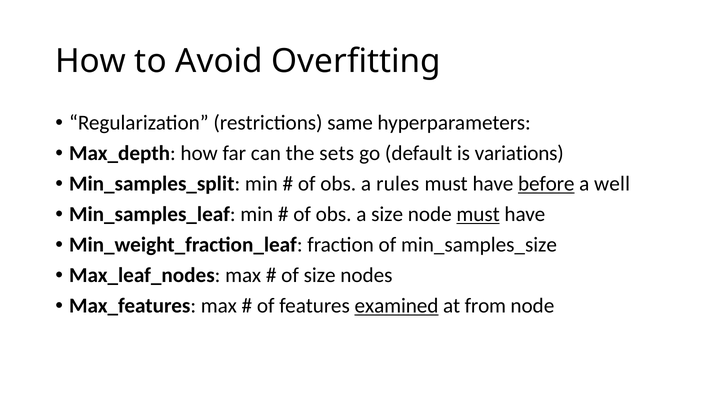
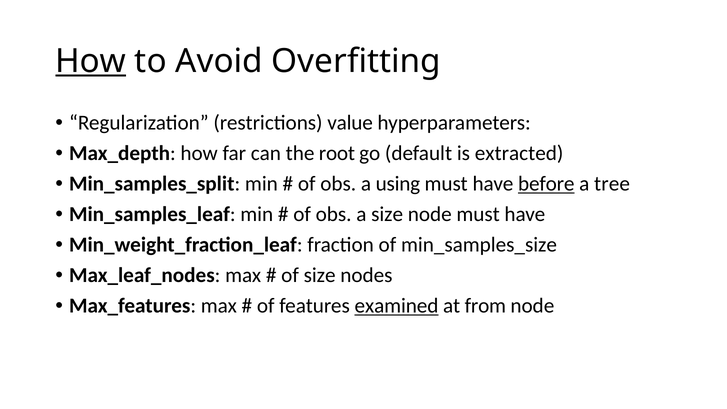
How at (91, 61) underline: none -> present
same: same -> value
sets: sets -> root
variations: variations -> extracted
rules: rules -> using
well: well -> tree
must at (478, 214) underline: present -> none
